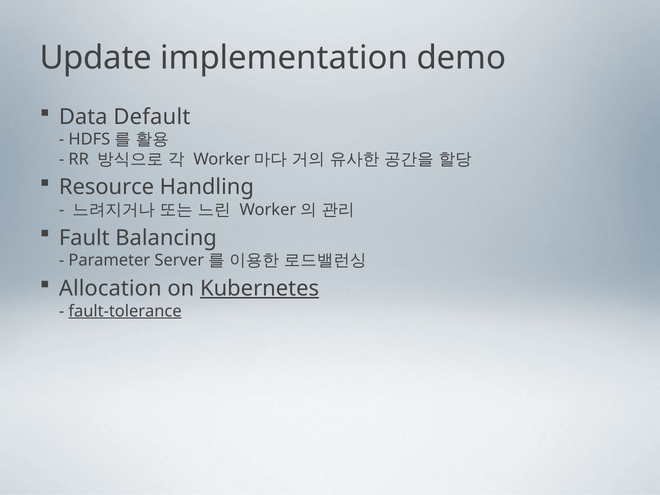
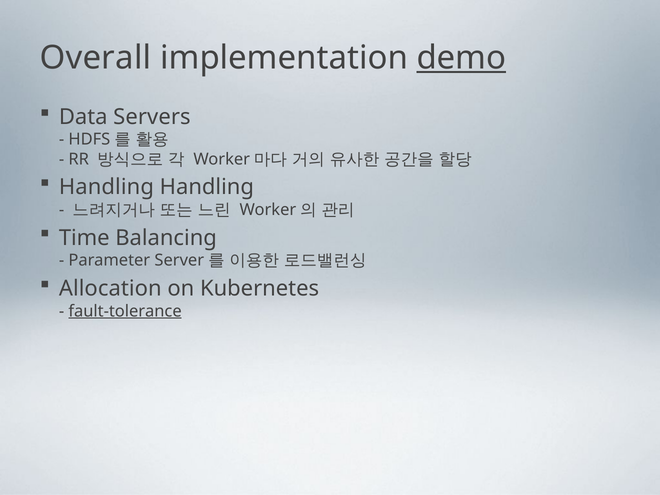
Update: Update -> Overall
demo underline: none -> present
Default: Default -> Servers
Resource at (107, 187): Resource -> Handling
Fault: Fault -> Time
Kubernetes underline: present -> none
